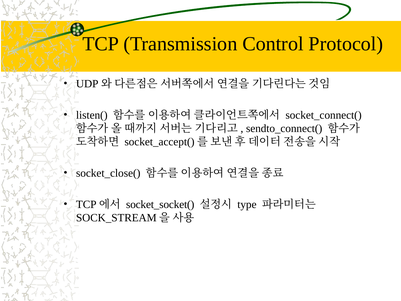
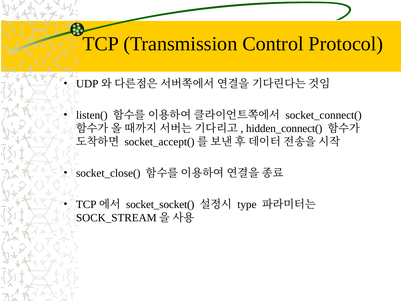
sendto_connect(: sendto_connect( -> hidden_connect(
